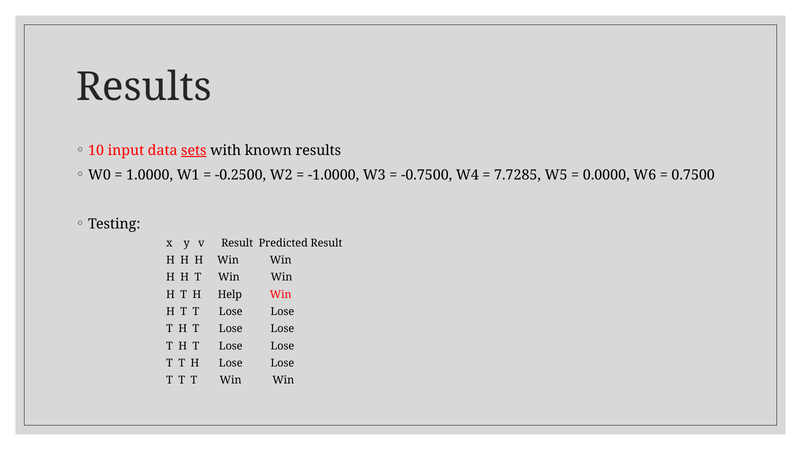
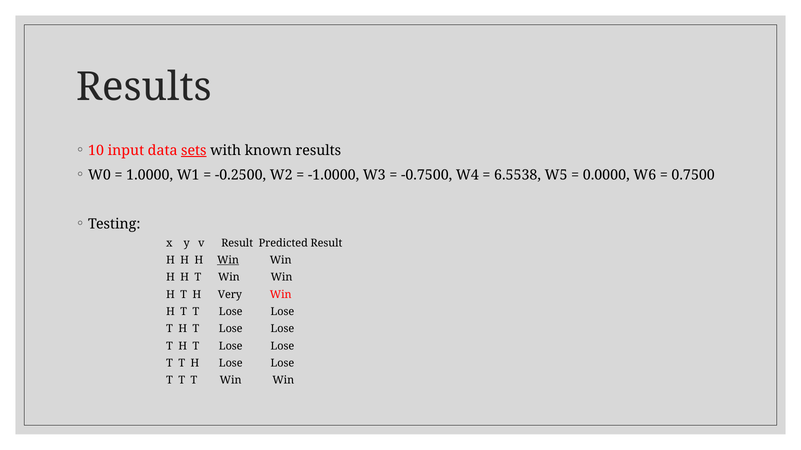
7.7285: 7.7285 -> 6.5538
Win at (228, 260) underline: none -> present
Help: Help -> Very
